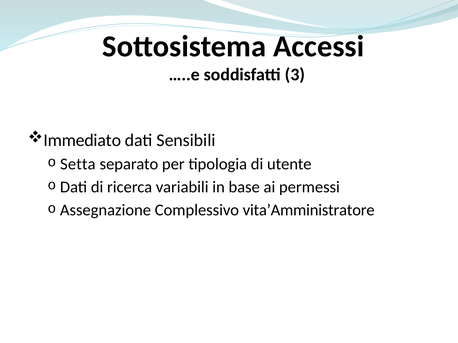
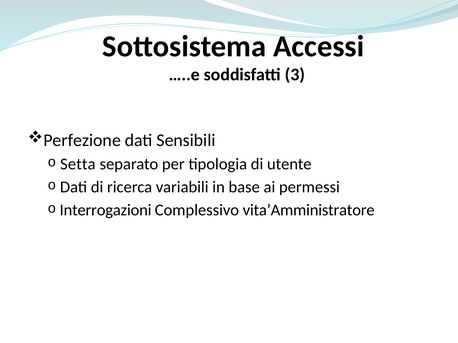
Immediato: Immediato -> Perfezione
Assegnazione: Assegnazione -> Interrogazioni
